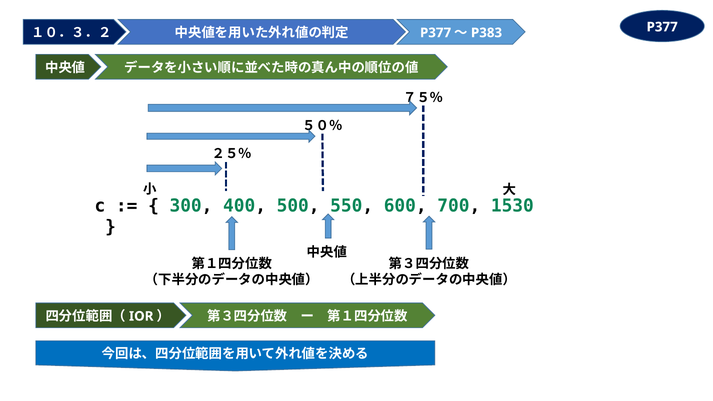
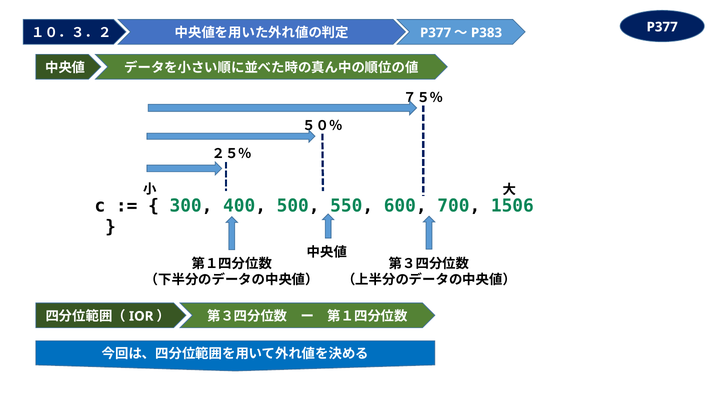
1530: 1530 -> 1506
